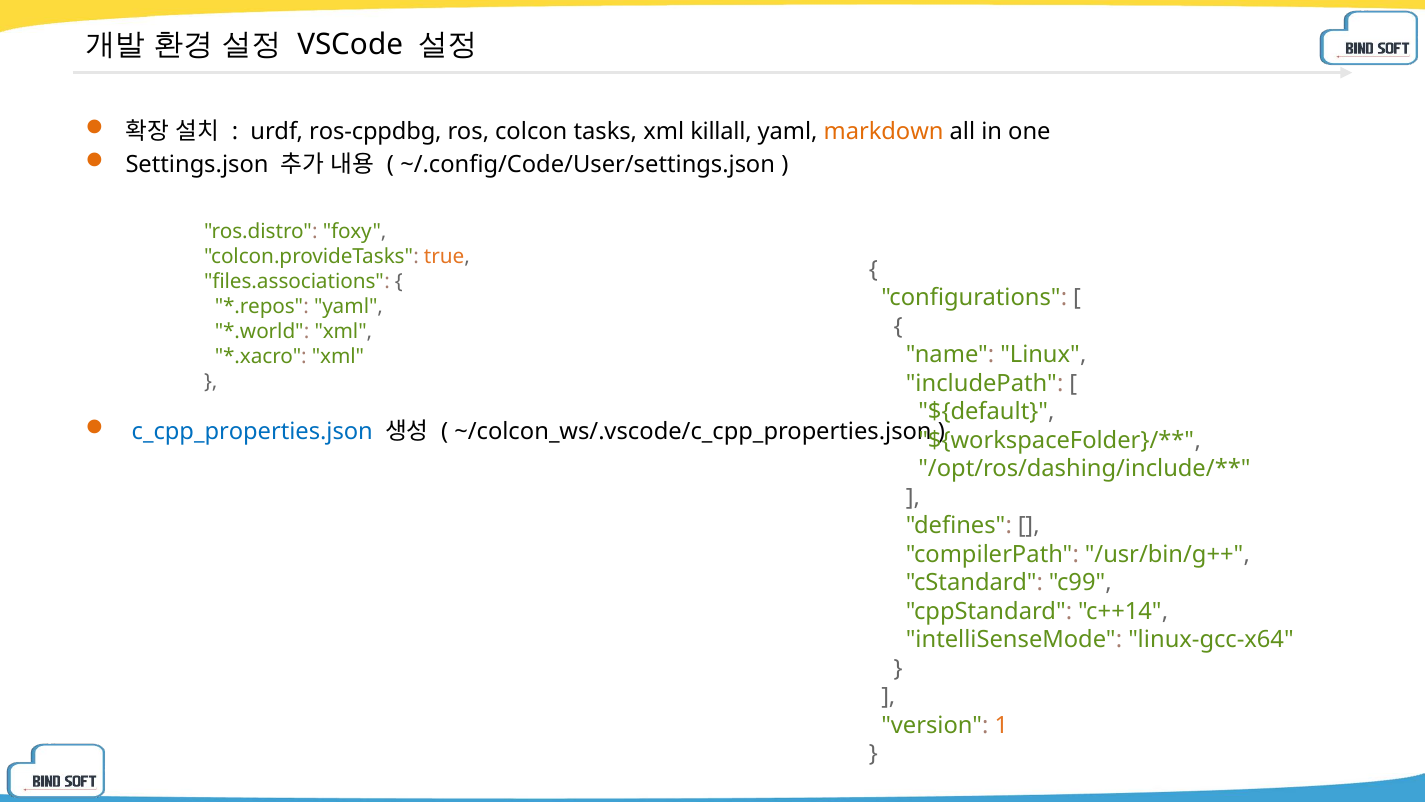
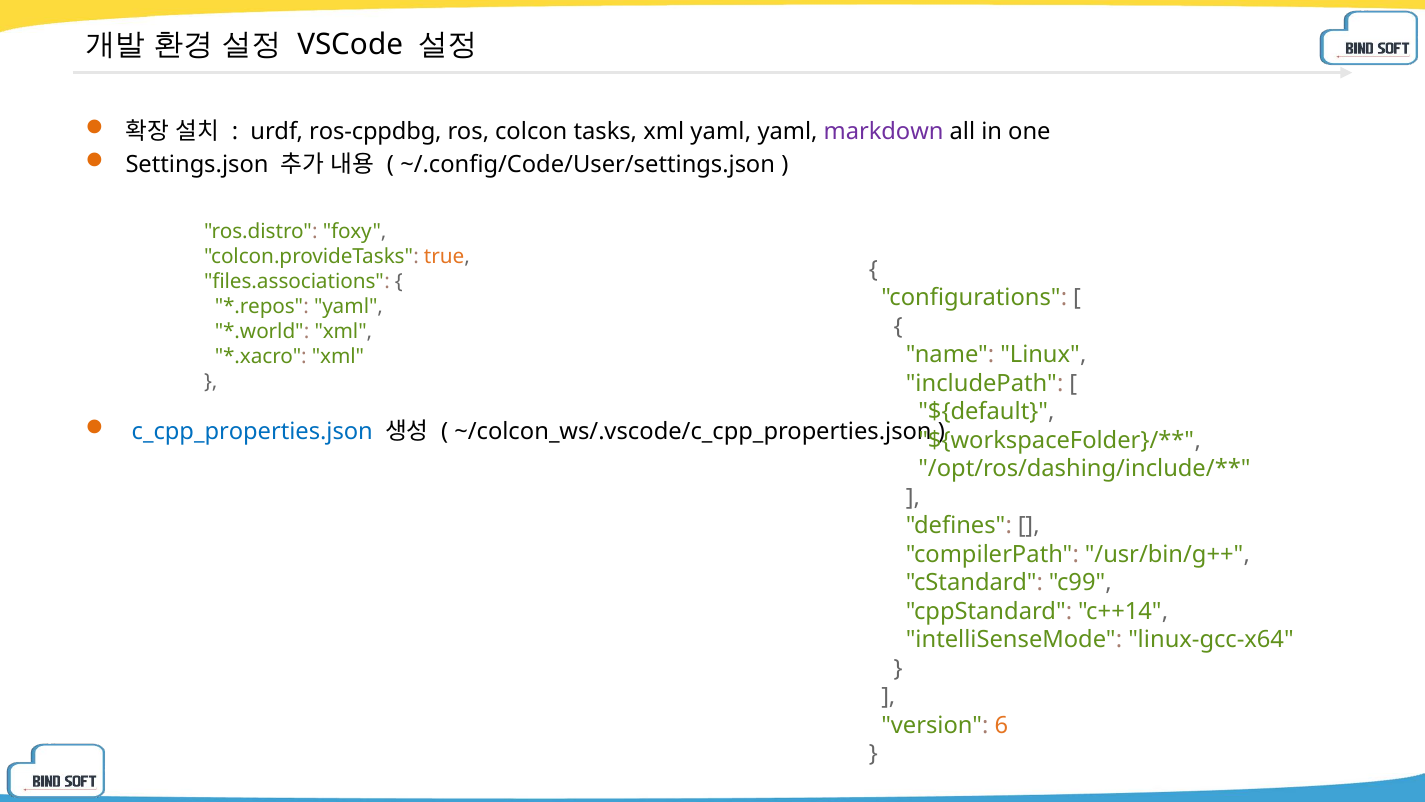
xml killall: killall -> yaml
markdown colour: orange -> purple
1: 1 -> 6
